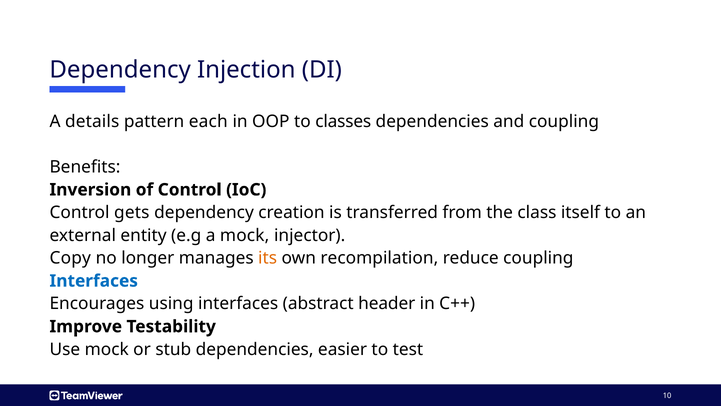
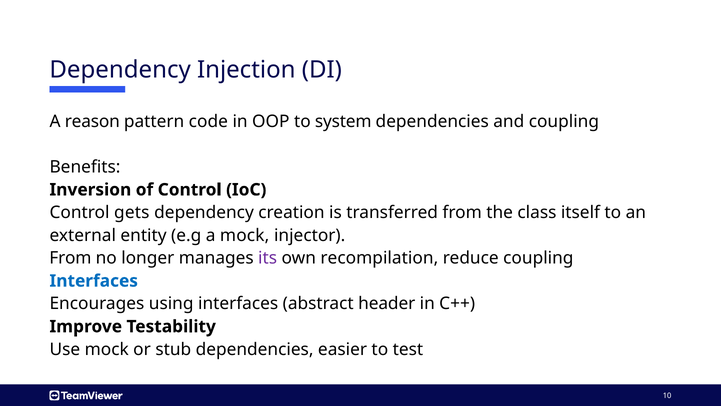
details: details -> reason
each: each -> code
classes: classes -> system
Copy at (70, 258): Copy -> From
its colour: orange -> purple
